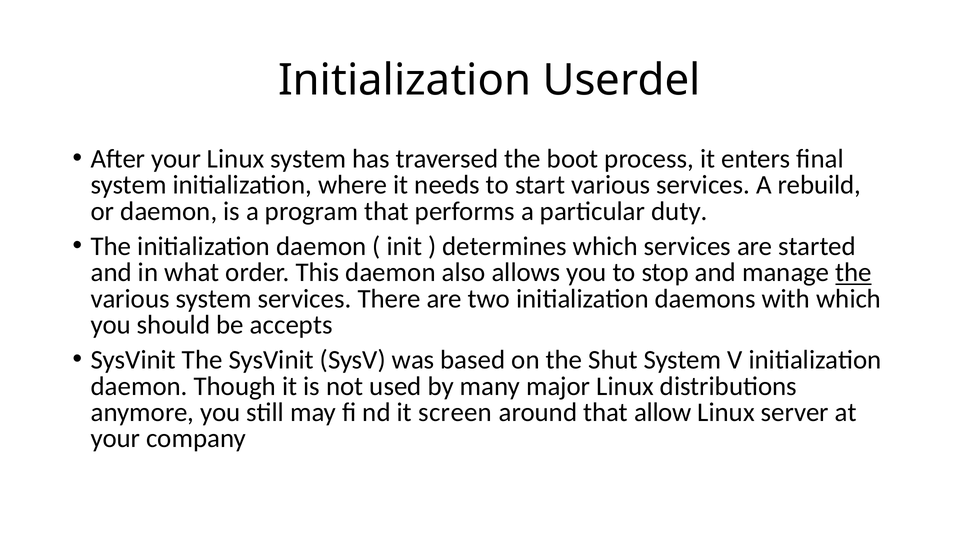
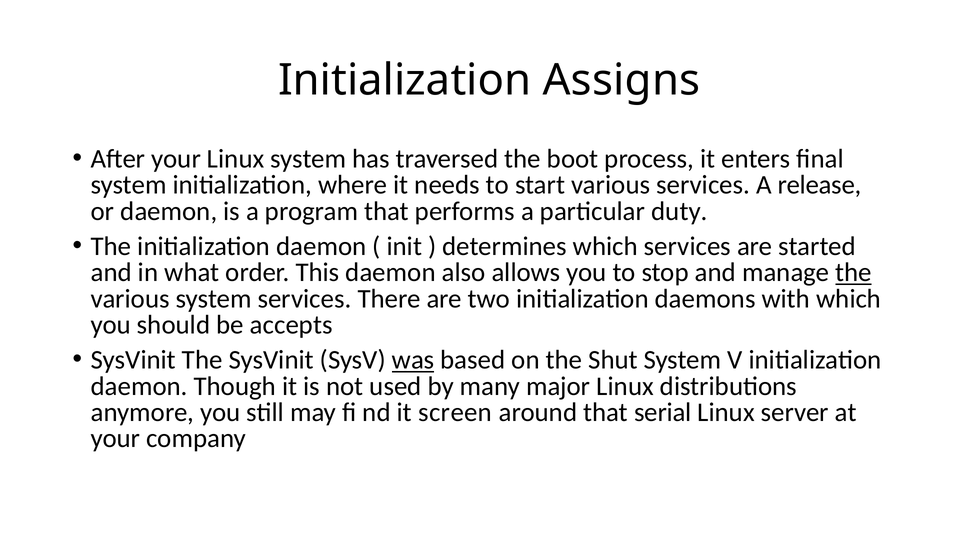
Userdel: Userdel -> Assigns
rebuild: rebuild -> release
was underline: none -> present
allow: allow -> serial
